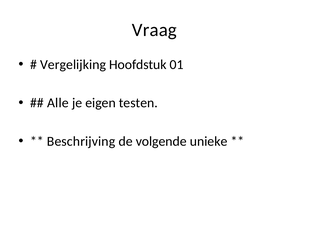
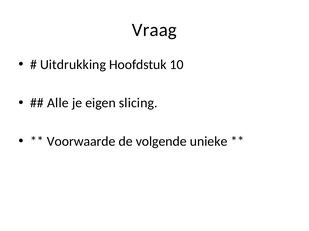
Vergelijking: Vergelijking -> Uitdrukking
01: 01 -> 10
testen: testen -> slicing
Beschrijving: Beschrijving -> Voorwaarde
